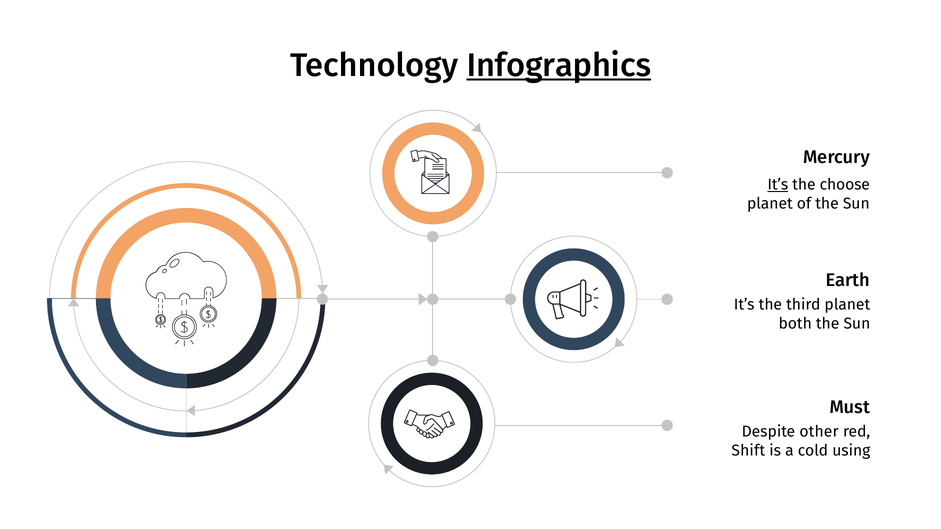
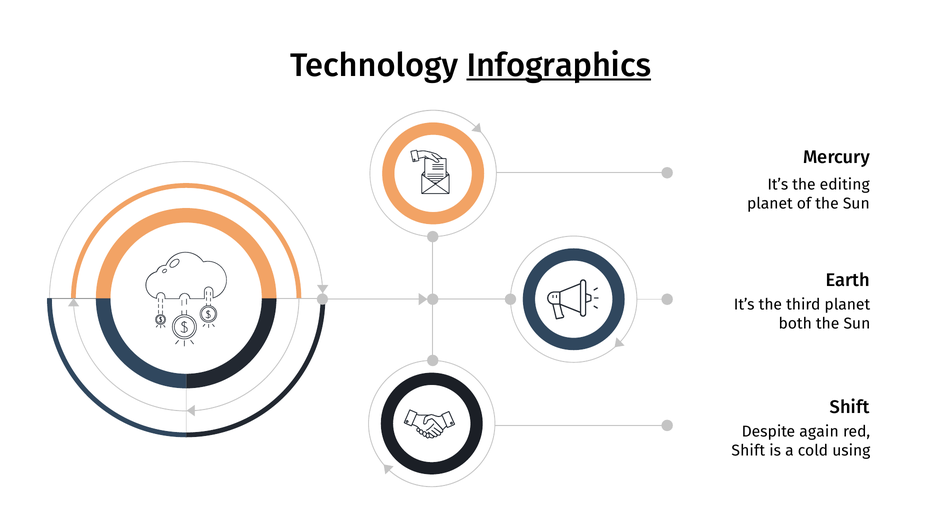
It’s at (778, 185) underline: present -> none
choose: choose -> editing
Must at (850, 407): Must -> Shift
other: other -> again
